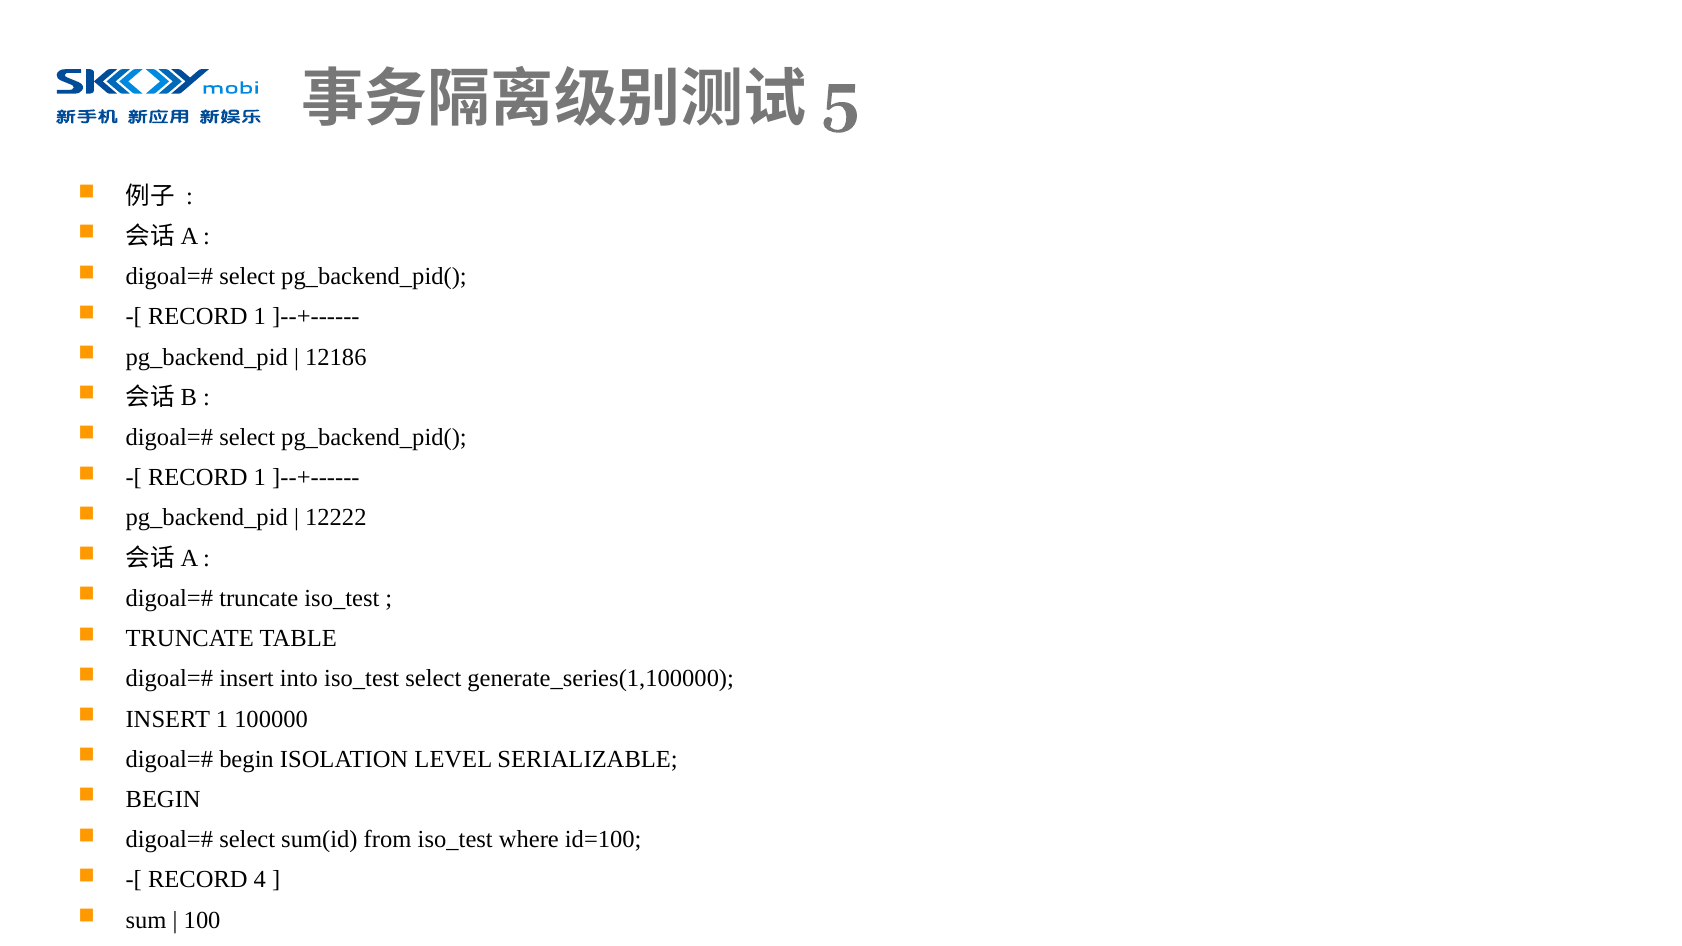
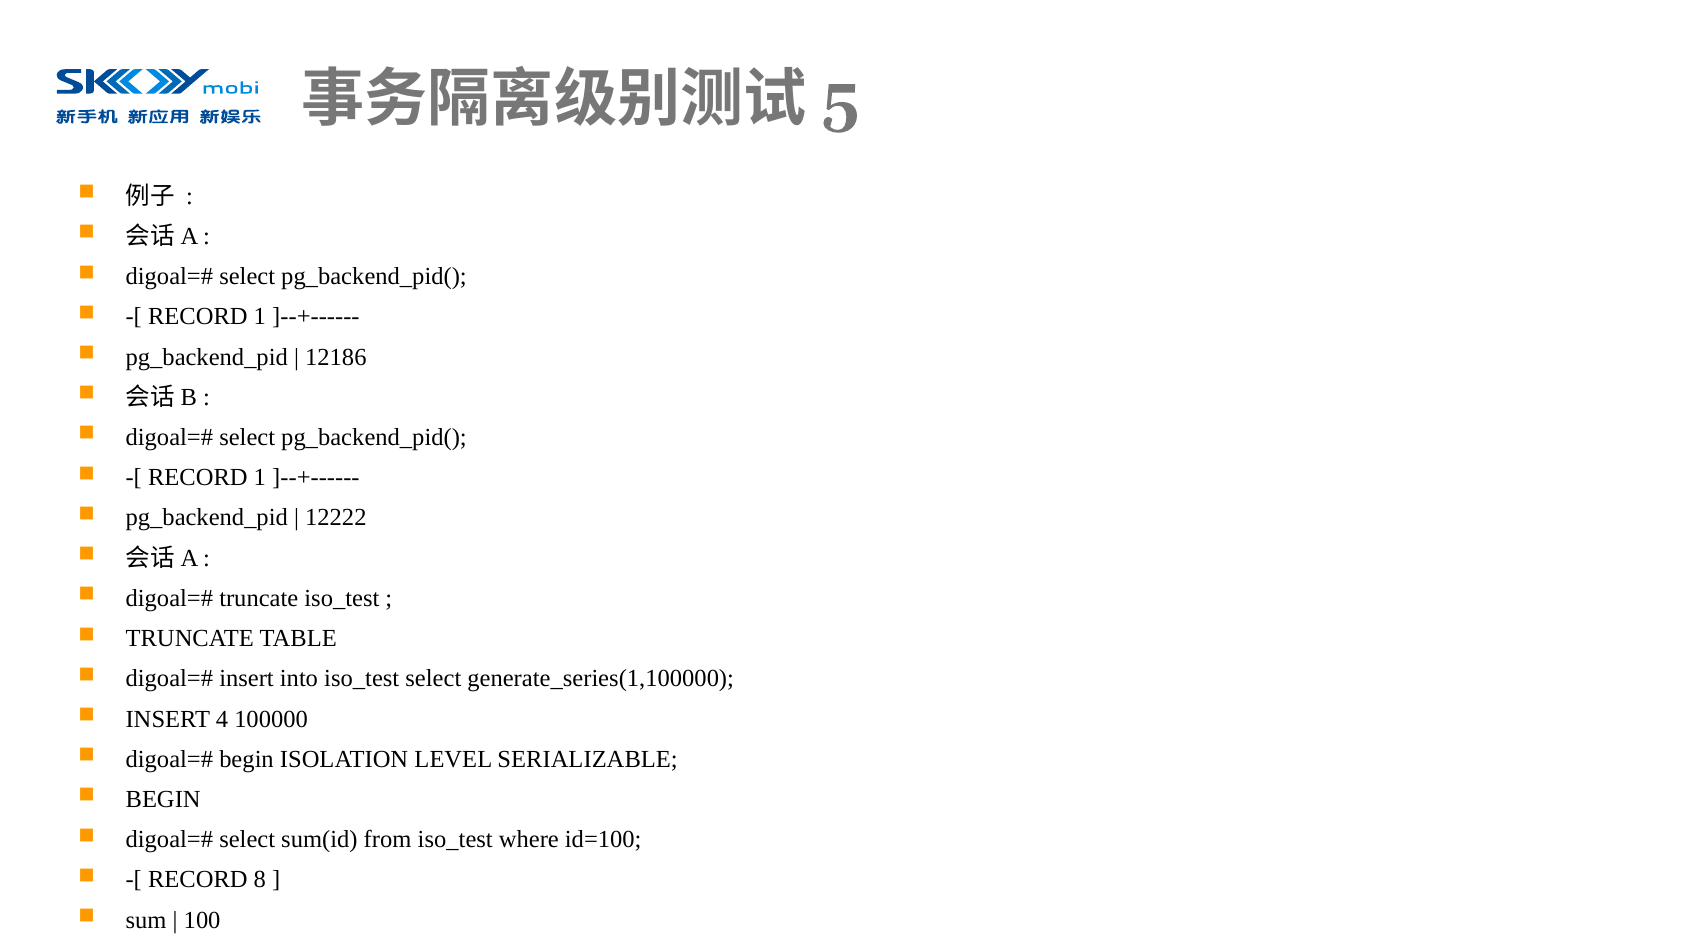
INSERT 1: 1 -> 4
4: 4 -> 8
